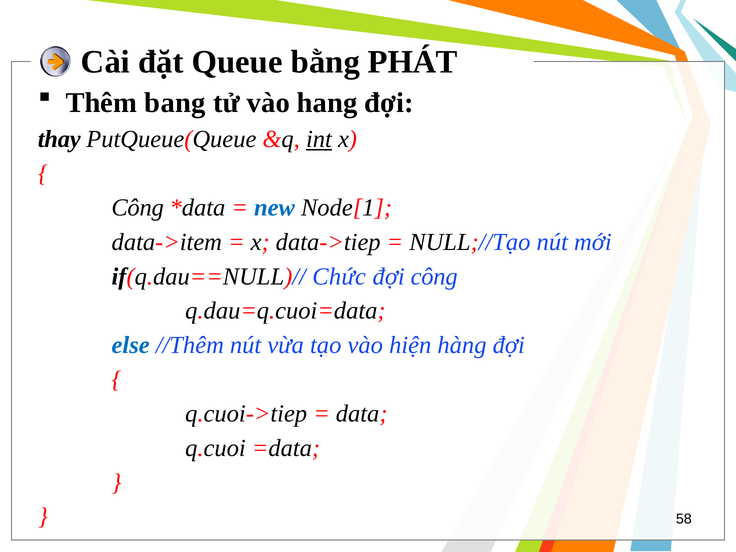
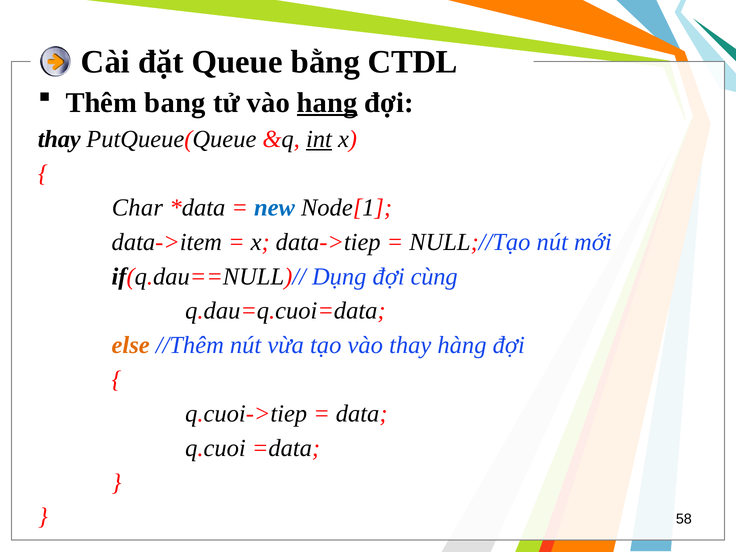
PHÁT: PHÁT -> CTDL
hang underline: none -> present
Công at (138, 208): Công -> Char
Chức: Chức -> Dụng
đợi công: công -> cùng
else colour: blue -> orange
vào hiện: hiện -> thay
